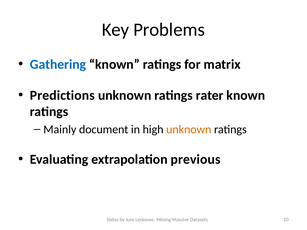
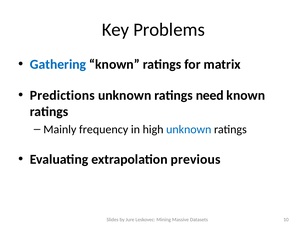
rater: rater -> need
document: document -> frequency
unknown at (189, 129) colour: orange -> blue
